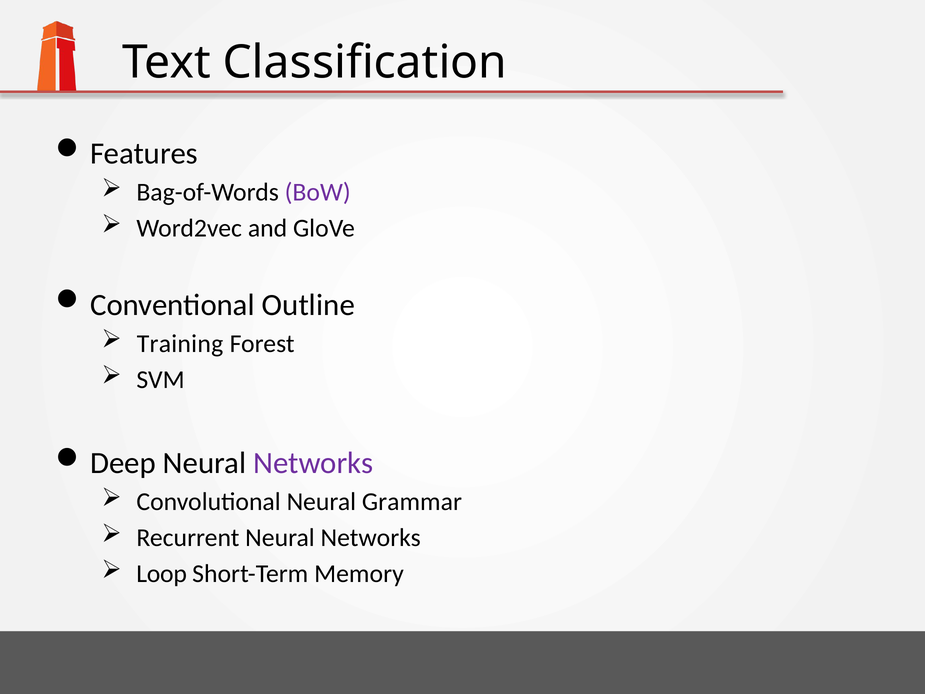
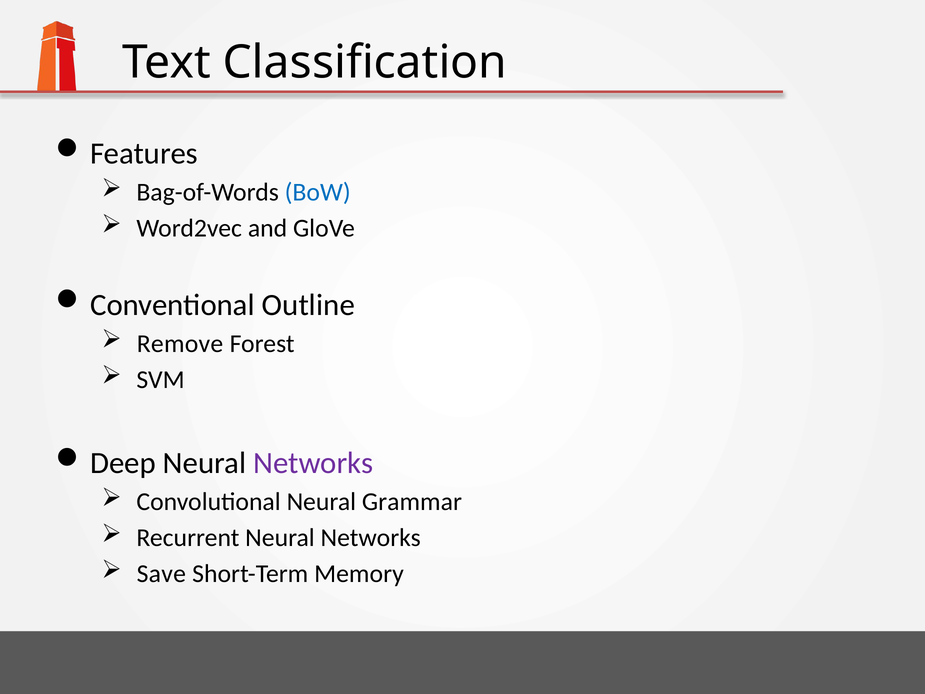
BoW colour: purple -> blue
Training: Training -> Remove
Loop: Loop -> Save
